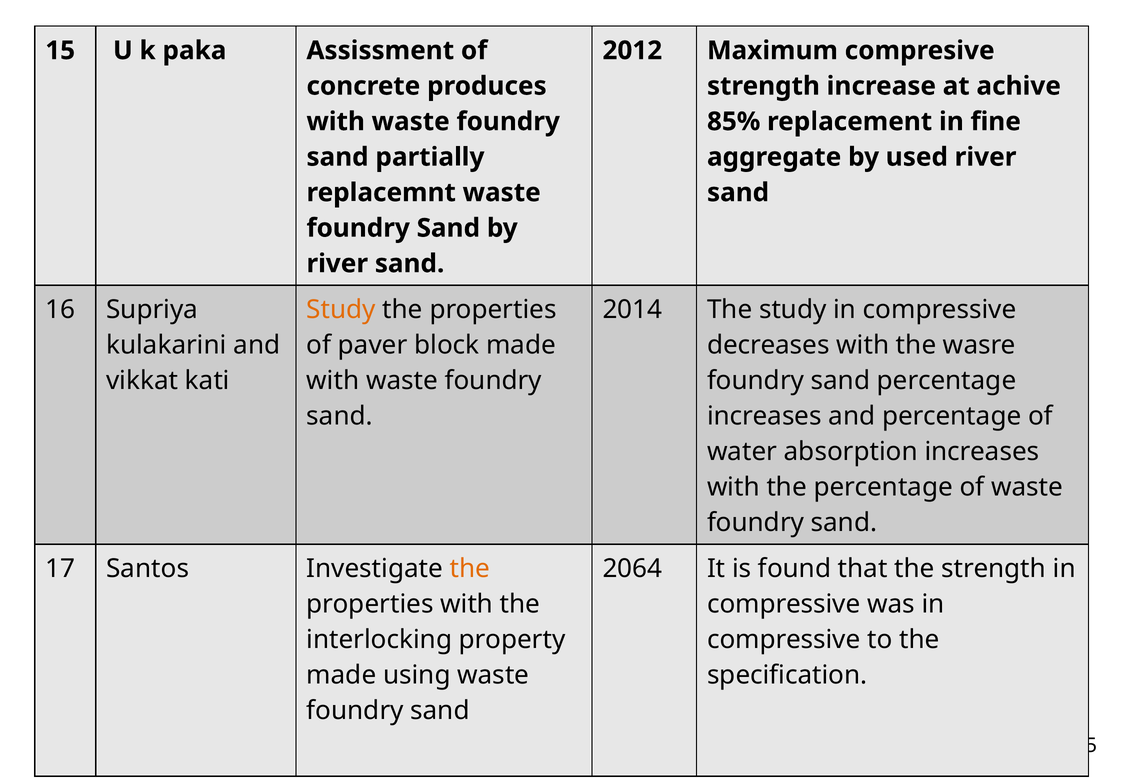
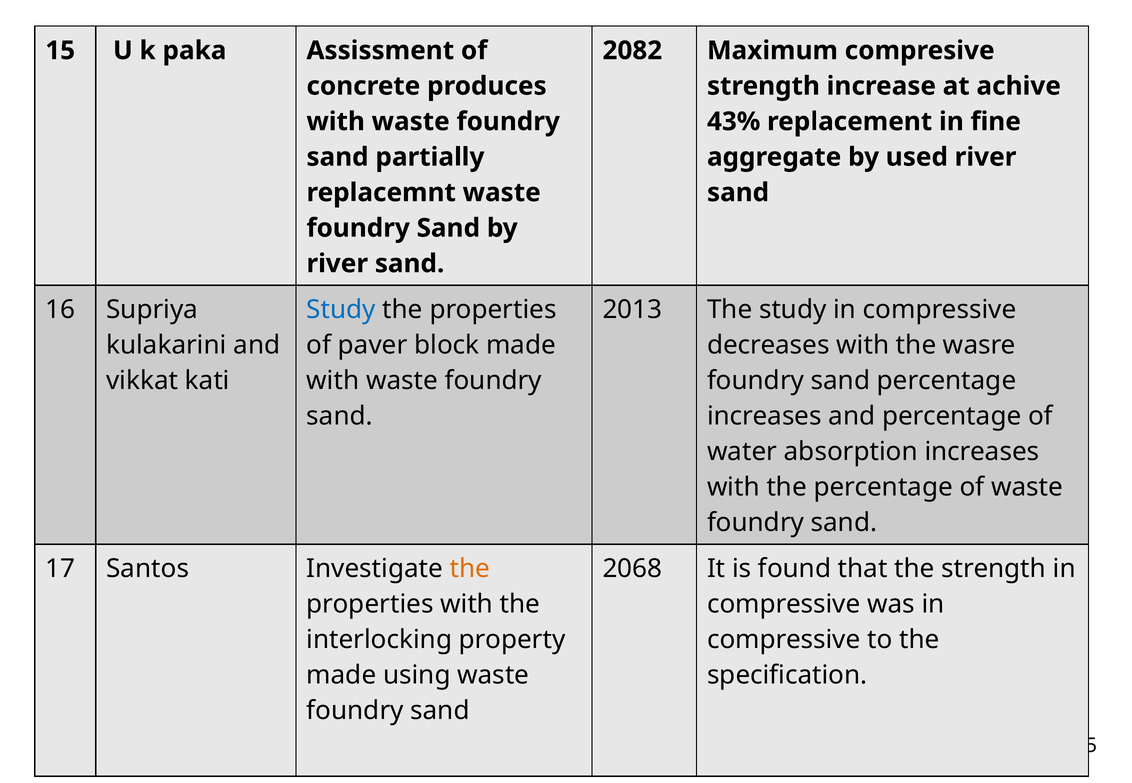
2012: 2012 -> 2082
85%: 85% -> 43%
Study at (341, 310) colour: orange -> blue
2014: 2014 -> 2013
2064: 2064 -> 2068
